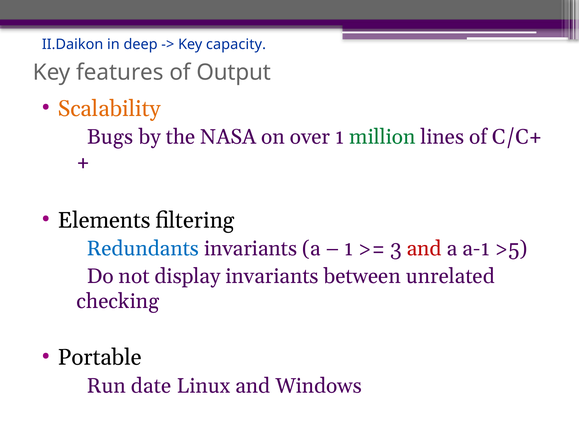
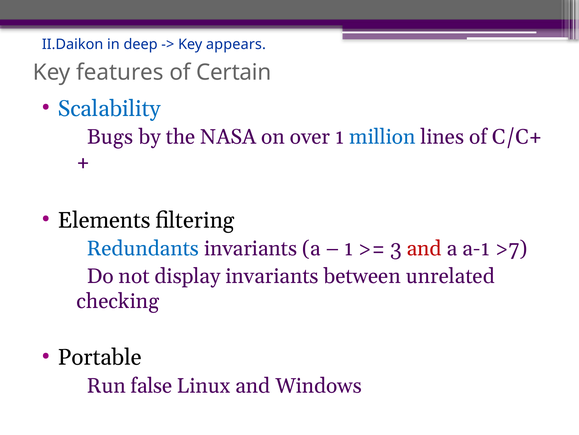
capacity: capacity -> appears
Output: Output -> Certain
Scalability colour: orange -> blue
million colour: green -> blue
>5: >5 -> >7
date: date -> false
